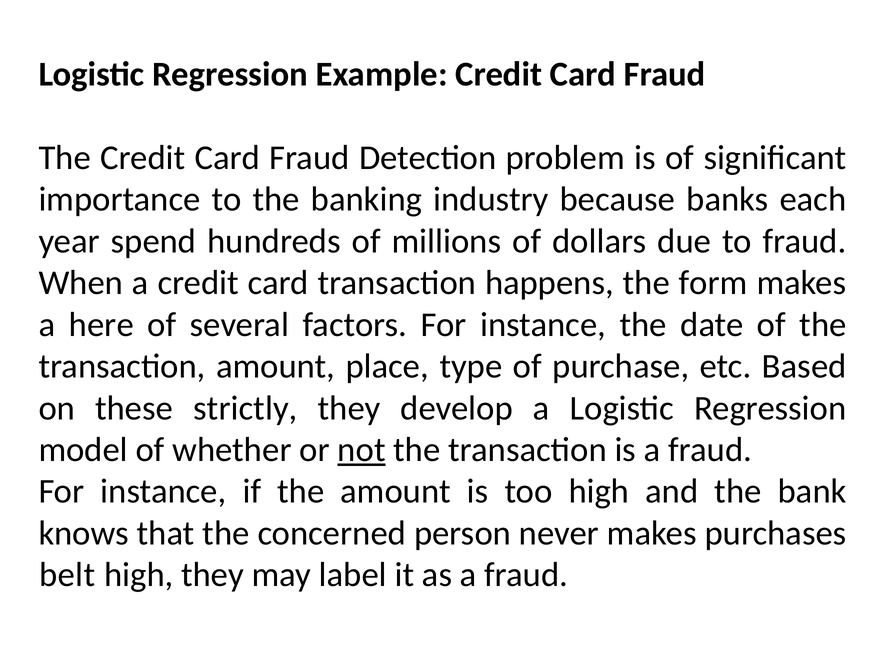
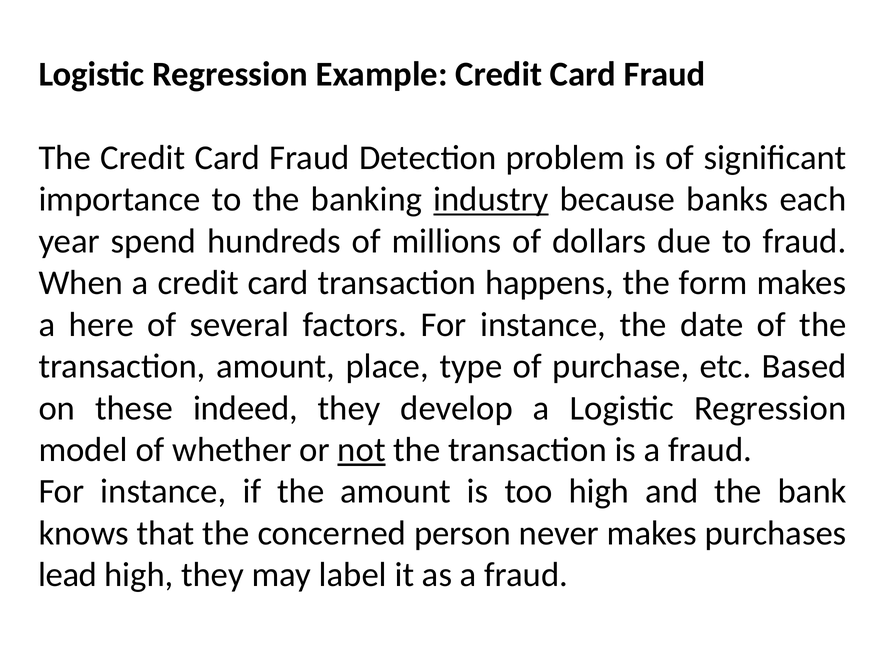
industry underline: none -> present
strictly: strictly -> indeed
belt: belt -> lead
